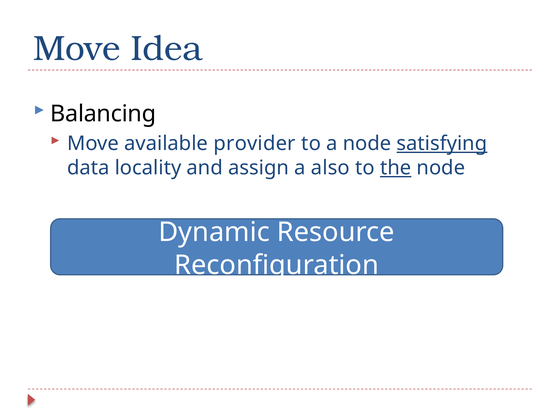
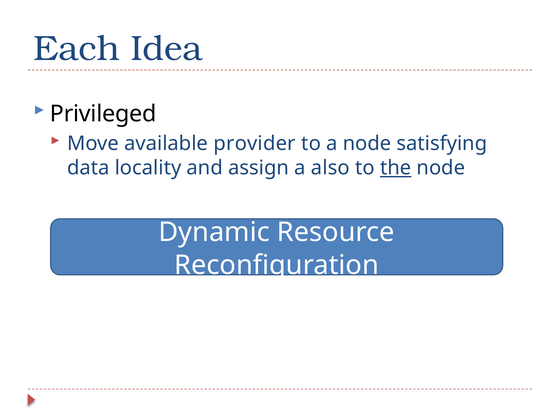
Move at (77, 49): Move -> Each
Balancing: Balancing -> Privileged
satisfying underline: present -> none
